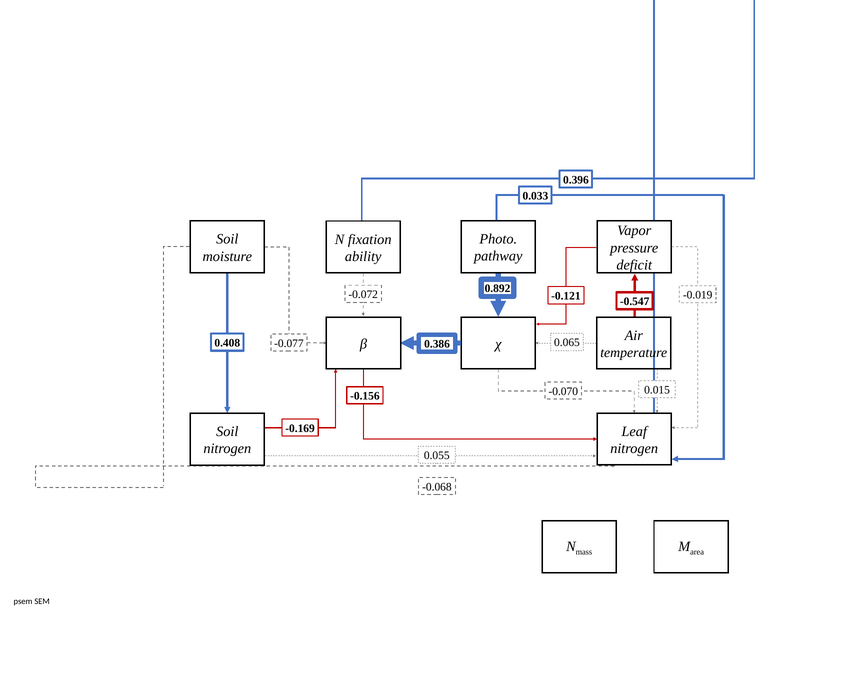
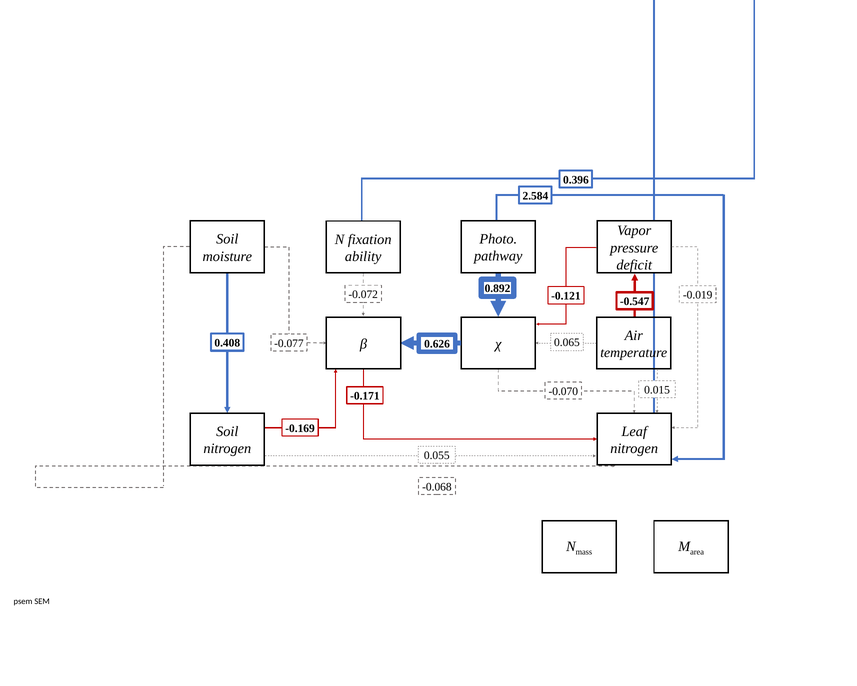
0.033: 0.033 -> 2.584
0.386: 0.386 -> 0.626
-0.156: -0.156 -> -0.171
